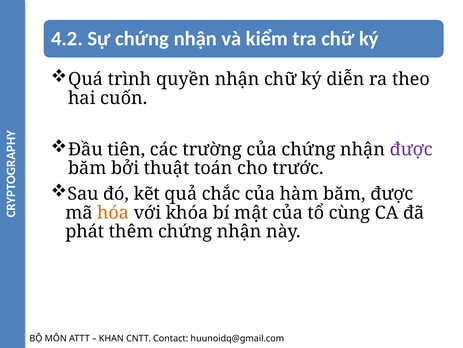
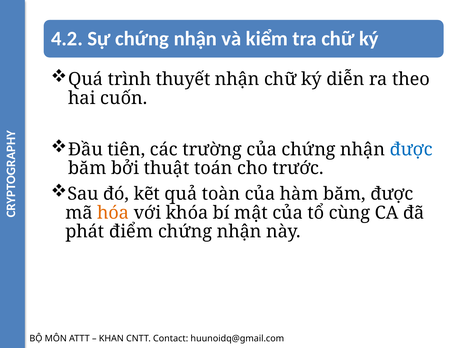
quyền: quyền -> thuyết
được at (411, 149) colour: purple -> blue
chắc: chắc -> toàn
thêm: thêm -> điểm
